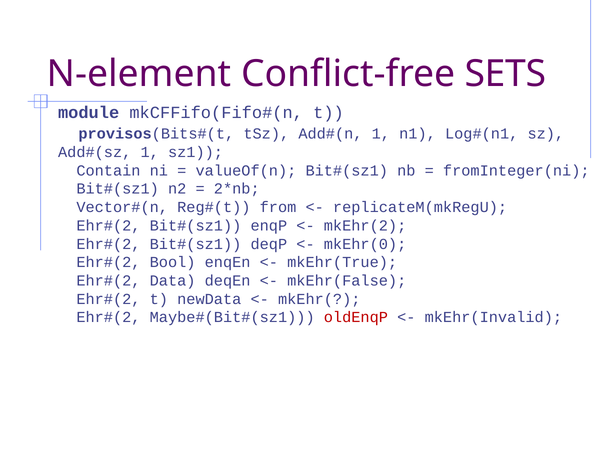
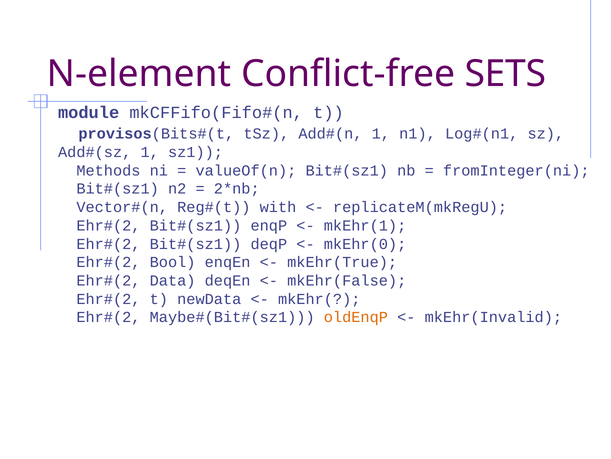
Contain: Contain -> Methods
from: from -> with
mkEhr(2: mkEhr(2 -> mkEhr(1
oldEnqP colour: red -> orange
